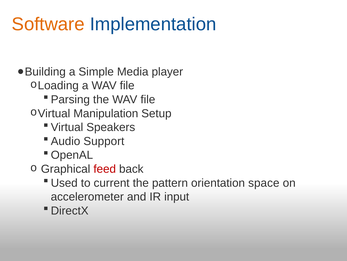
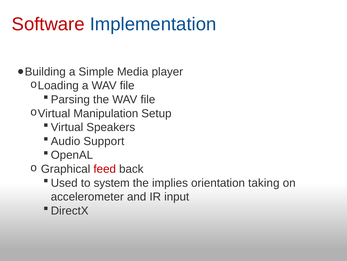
Software colour: orange -> red
current: current -> system
pattern: pattern -> implies
space: space -> taking
